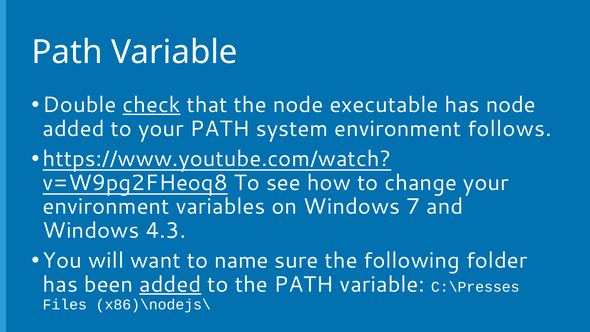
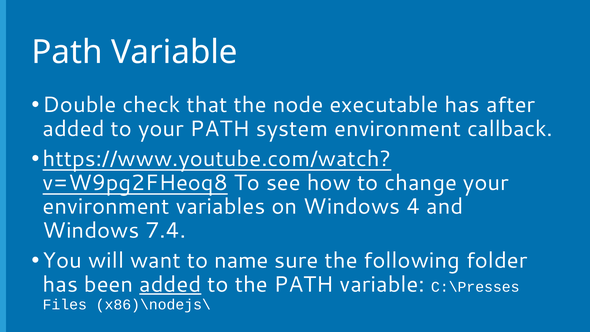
check underline: present -> none
has node: node -> after
follows: follows -> callback
7: 7 -> 4
4.3: 4.3 -> 7.4
